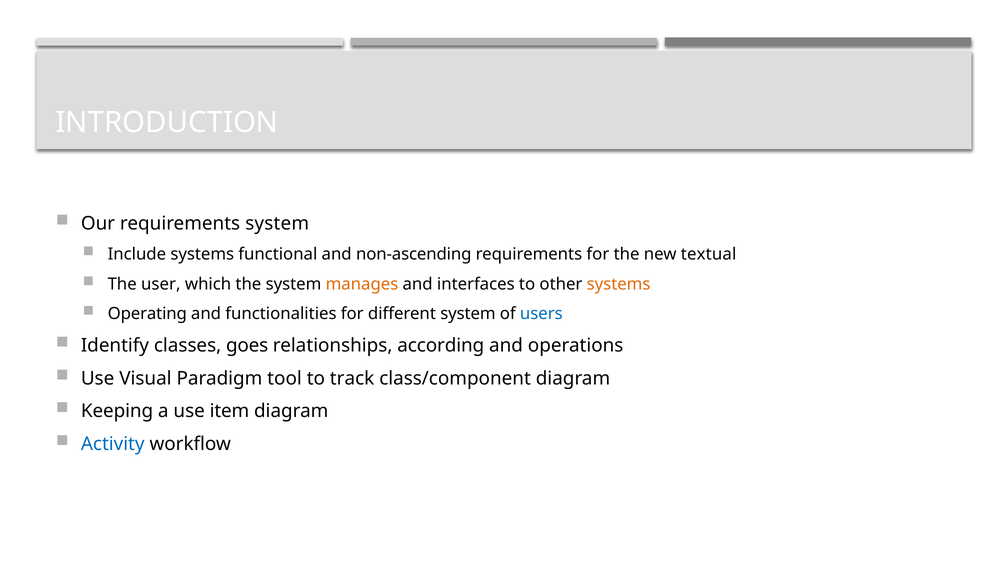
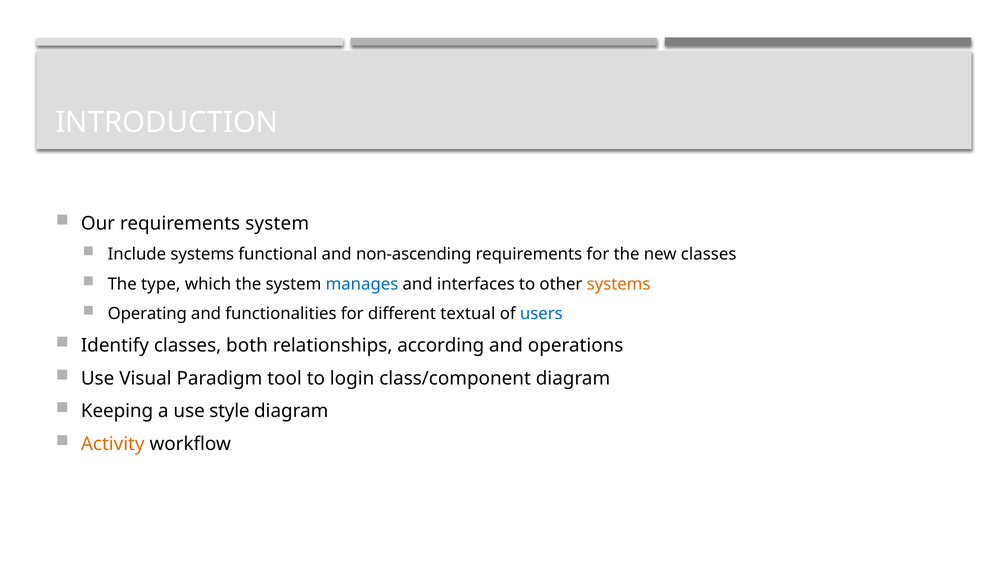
new textual: textual -> classes
user: user -> type
manages colour: orange -> blue
different system: system -> textual
goes: goes -> both
track: track -> login
item: item -> style
Activity colour: blue -> orange
